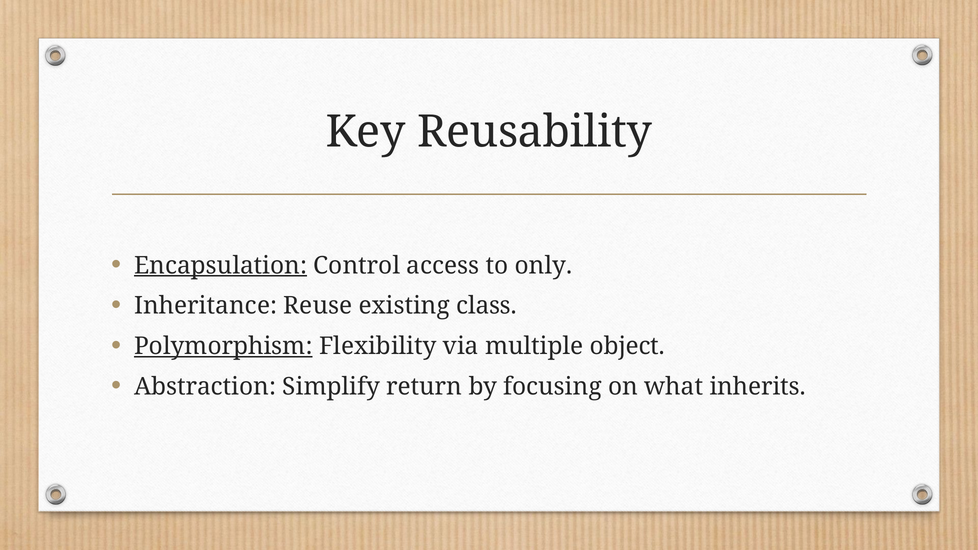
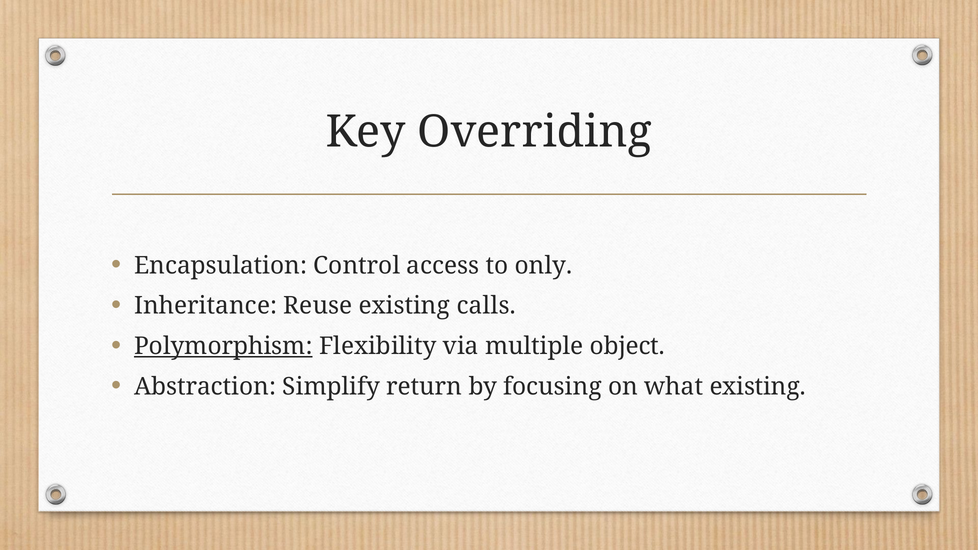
Reusability: Reusability -> Overriding
Encapsulation underline: present -> none
class: class -> calls
what inherits: inherits -> existing
